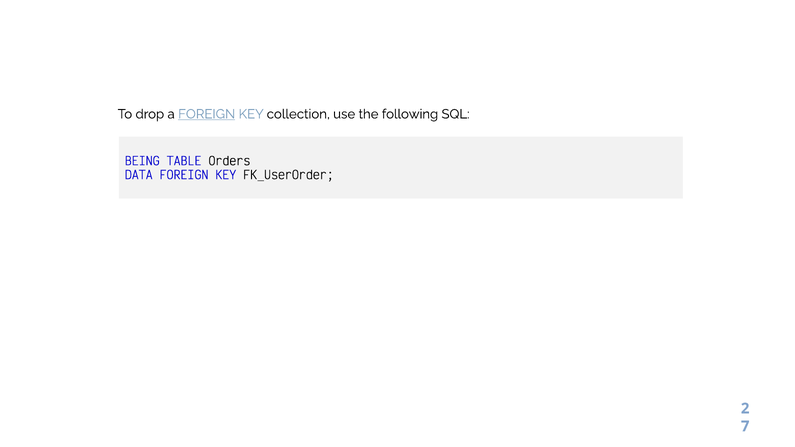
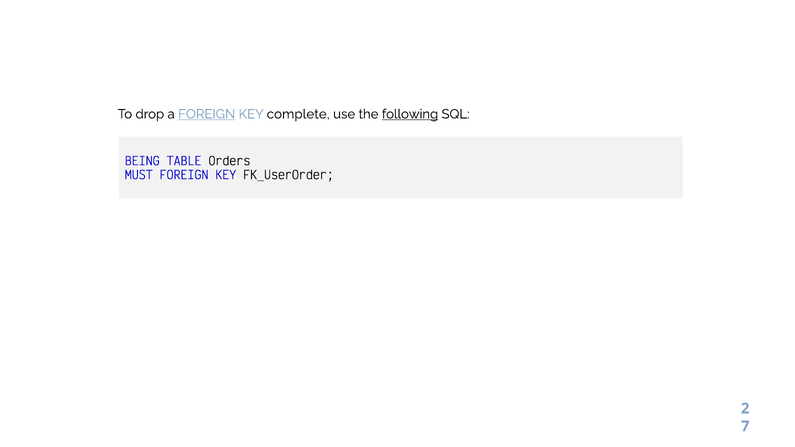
collection: collection -> complete
following underline: none -> present
DATA: DATA -> MUST
